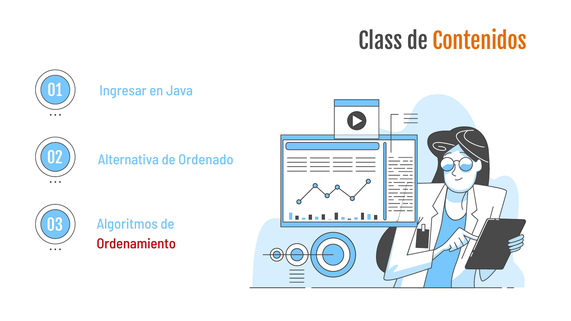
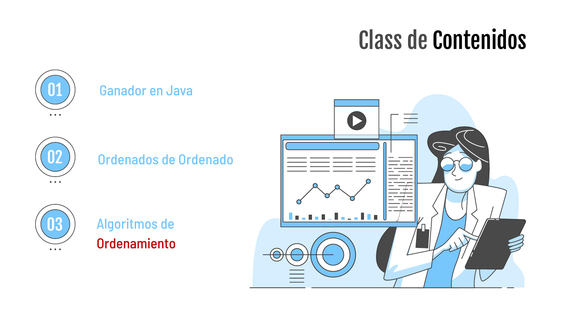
Contenidos colour: orange -> black
Ingresar: Ingresar -> Ganador
Alternativa: Alternativa -> Ordenados
